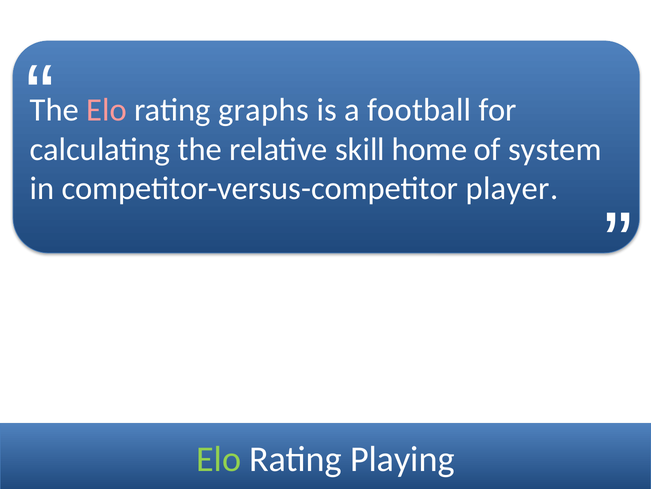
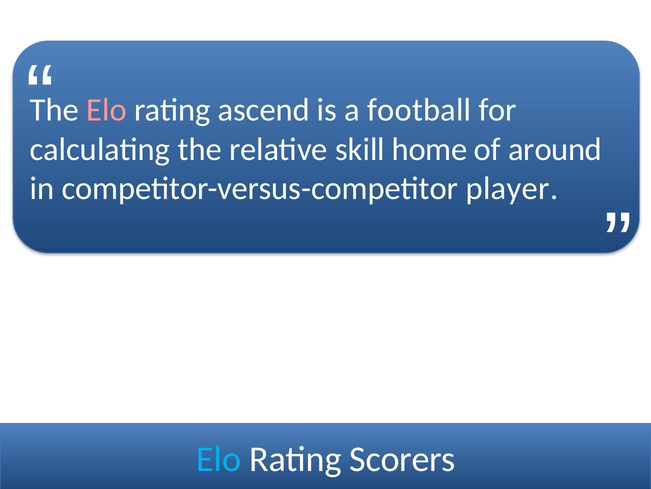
graphs: graphs -> ascend
system: system -> around
Elo at (219, 459) colour: light green -> light blue
Playing: Playing -> Scorers
